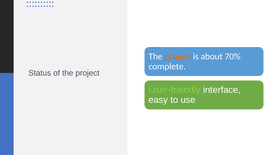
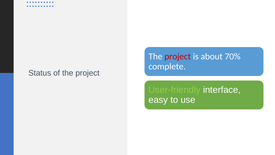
project at (178, 56) colour: orange -> red
